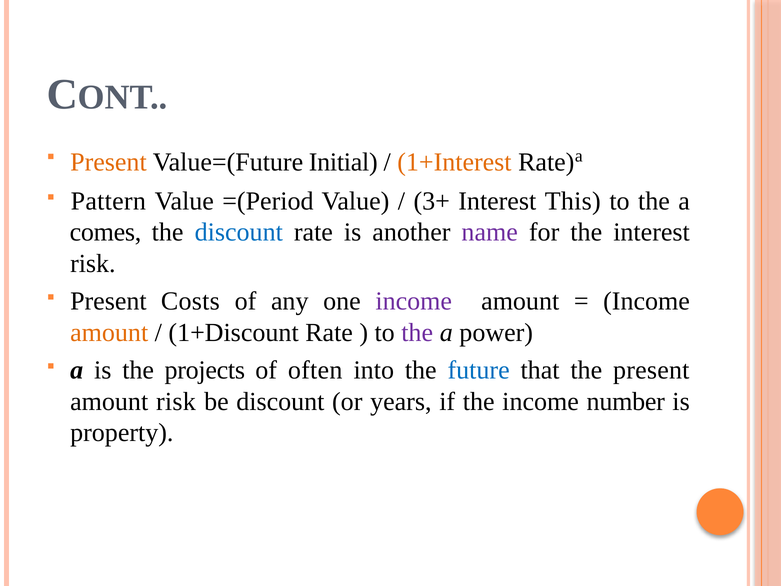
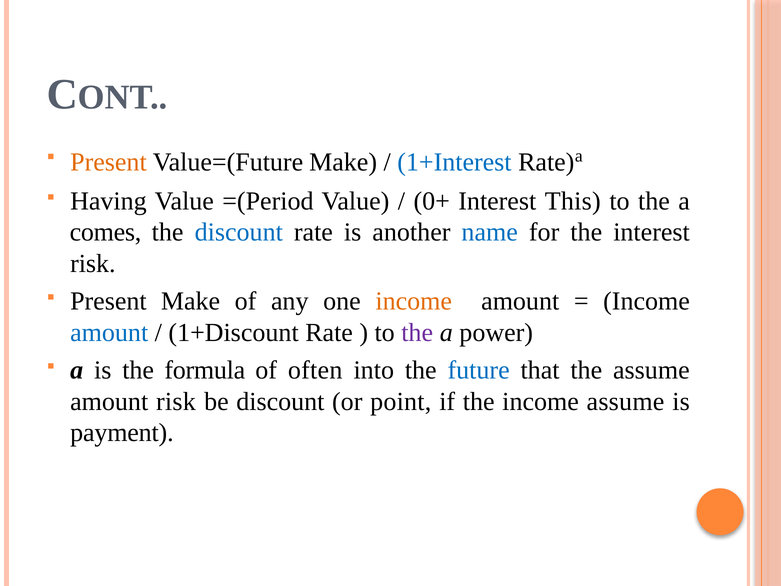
Value=(Future Initial: Initial -> Make
1+Interest colour: orange -> blue
Pattern: Pattern -> Having
3+: 3+ -> 0+
name colour: purple -> blue
Present Costs: Costs -> Make
income at (414, 301) colour: purple -> orange
amount at (109, 332) colour: orange -> blue
projects: projects -> formula
the present: present -> assume
years: years -> point
income number: number -> assume
property: property -> payment
